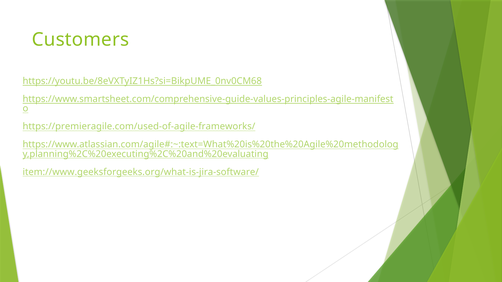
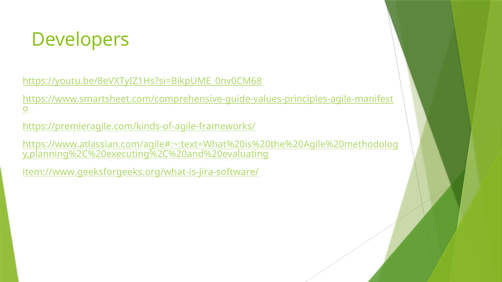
Customers: Customers -> Developers
https://premieragile.com/used-of-agile-frameworks/: https://premieragile.com/used-of-agile-frameworks/ -> https://premieragile.com/kinds-of-agile-frameworks/
